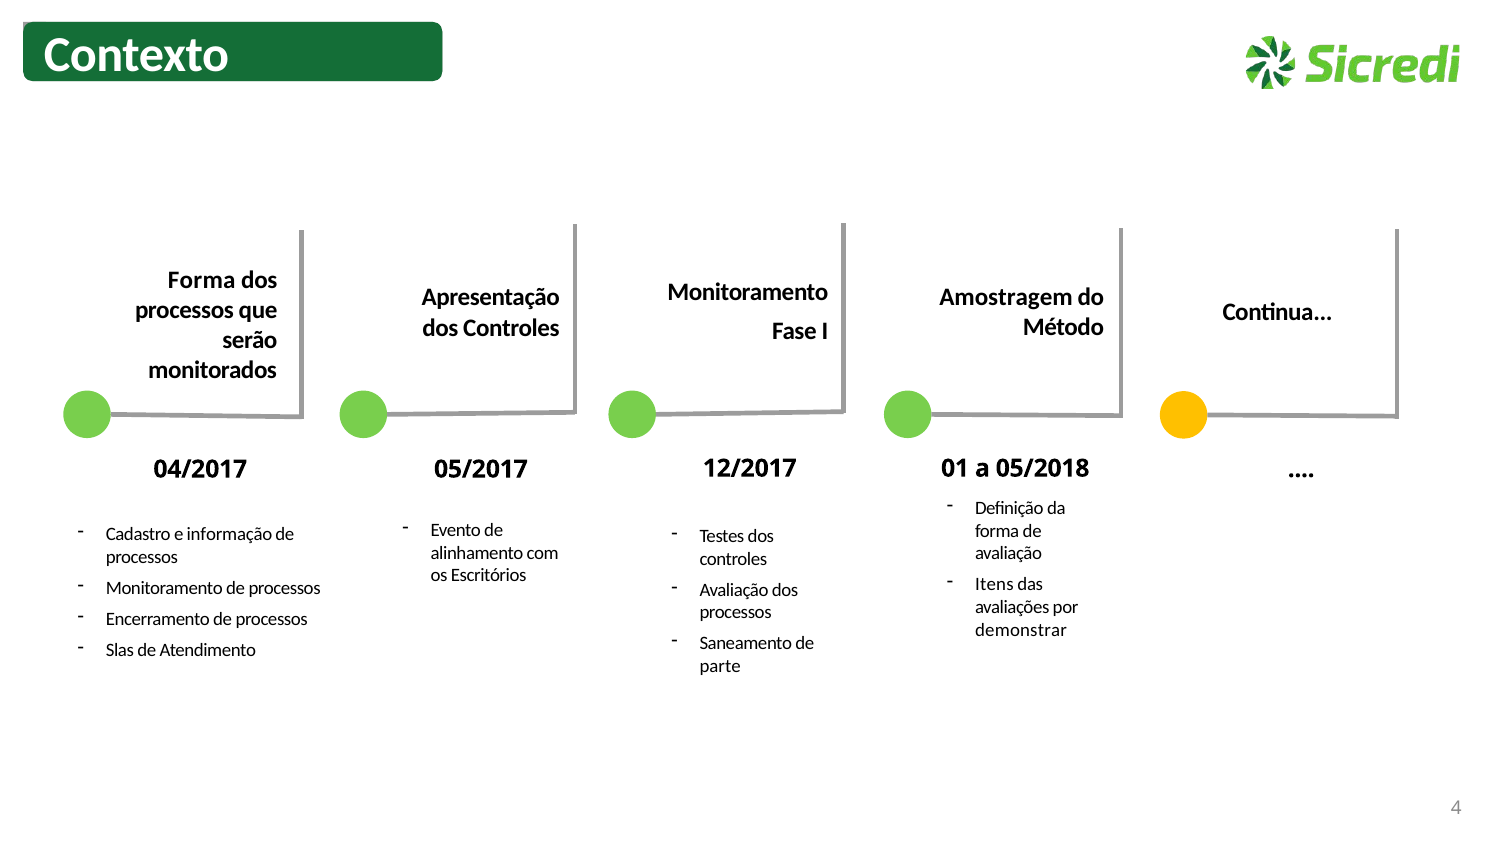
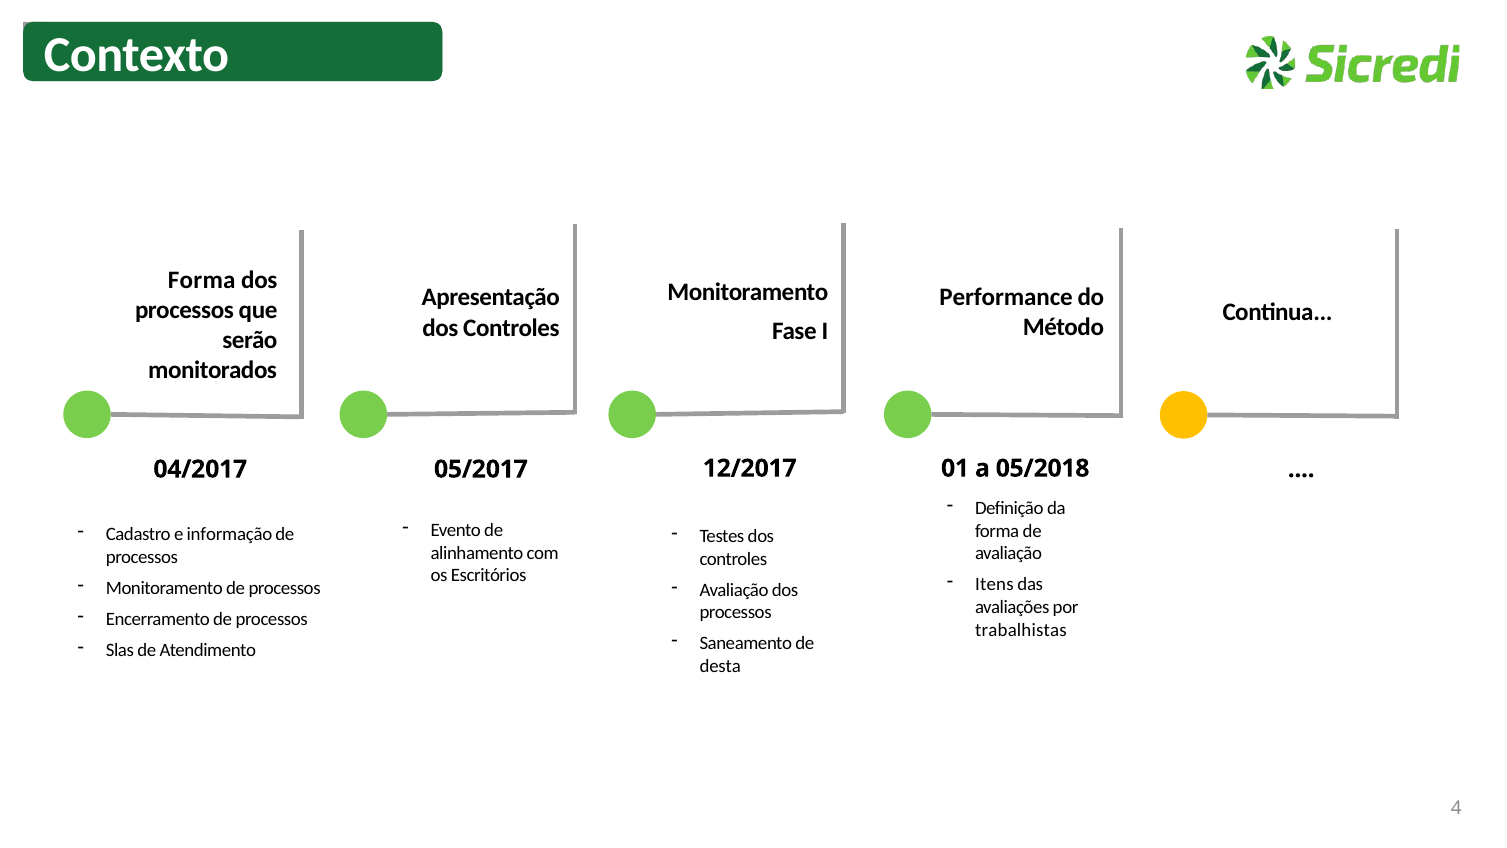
Amostragem: Amostragem -> Performance
demonstrar: demonstrar -> trabalhistas
parte: parte -> desta
